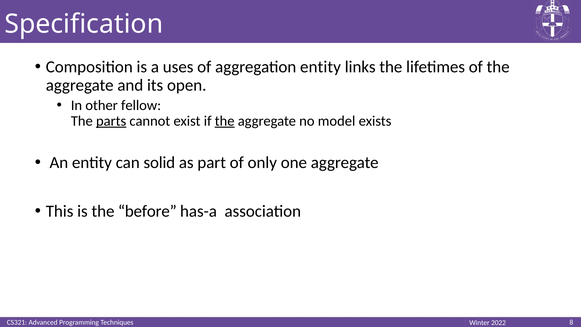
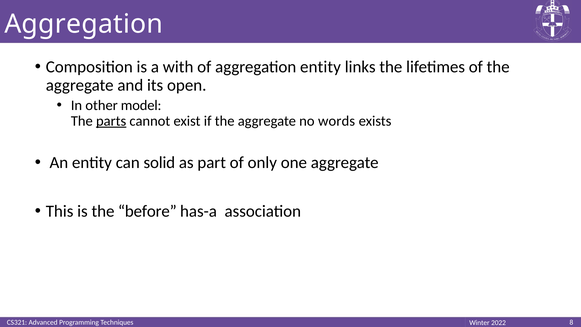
Specification at (84, 24): Specification -> Aggregation
uses: uses -> with
fellow: fellow -> model
the at (225, 121) underline: present -> none
model: model -> words
